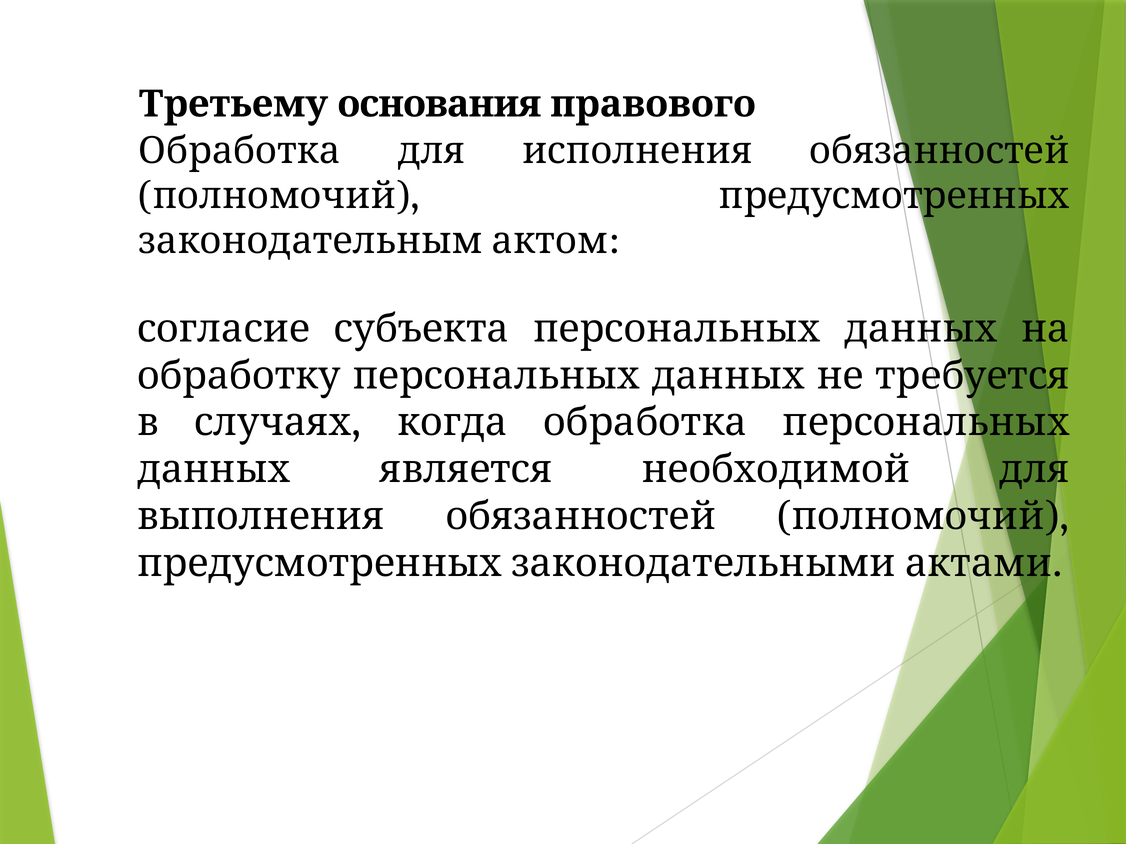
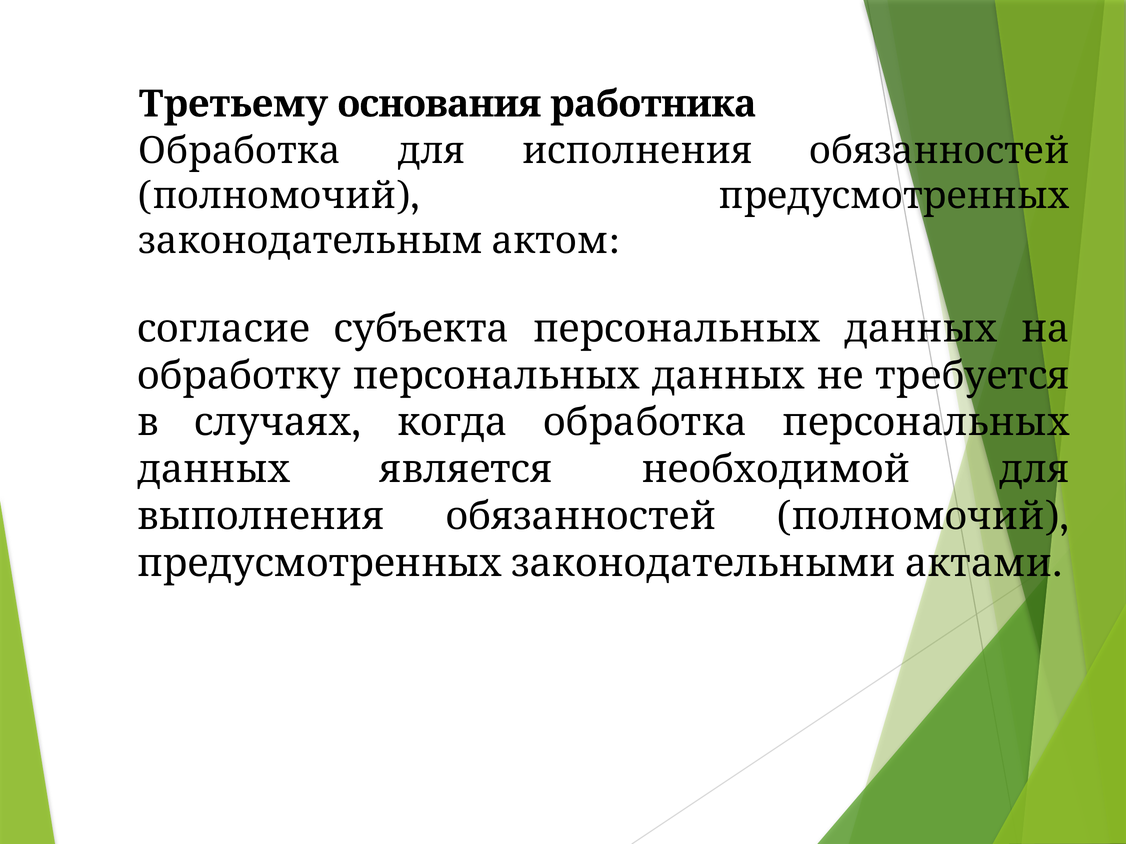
правового: правового -> работника
